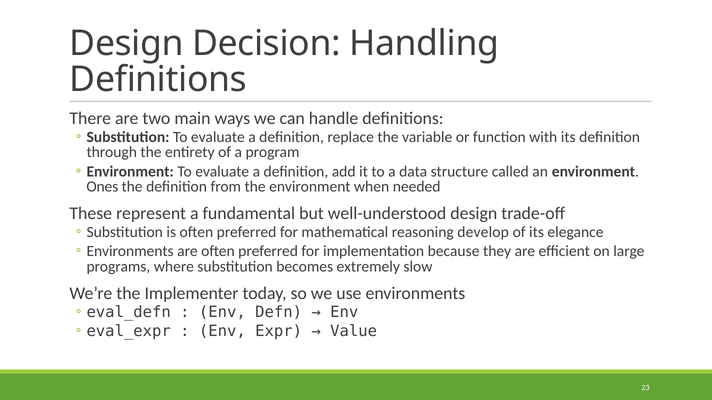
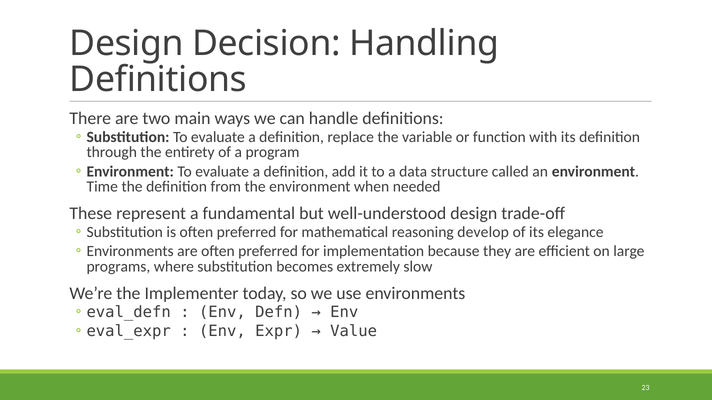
Ones: Ones -> Time
